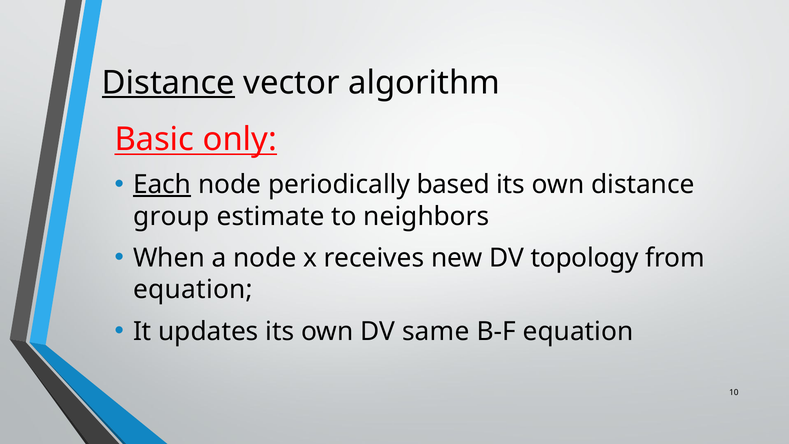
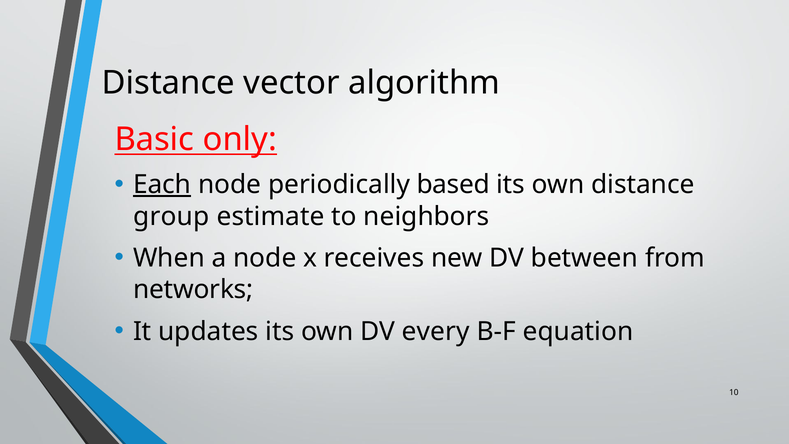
Distance at (168, 83) underline: present -> none
topology: topology -> between
equation at (193, 290): equation -> networks
same: same -> every
